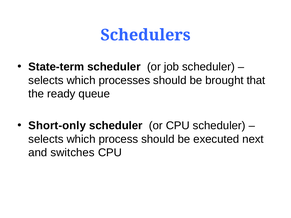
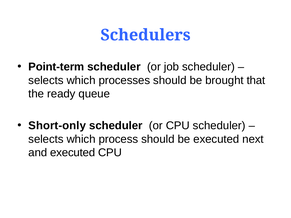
State-term: State-term -> Point-term
and switches: switches -> executed
